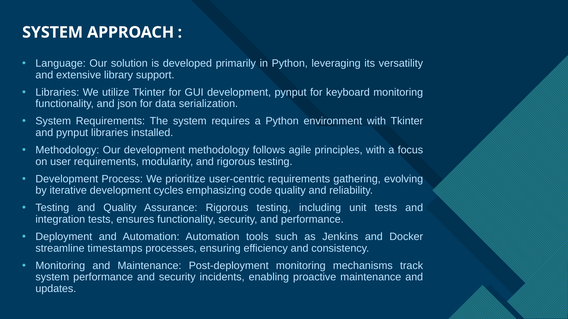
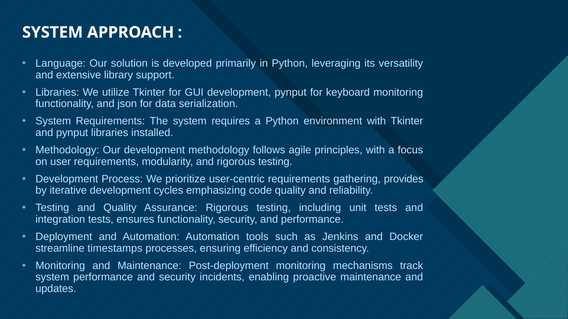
evolving: evolving -> provides
